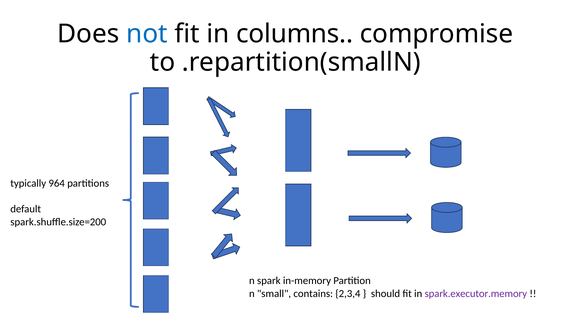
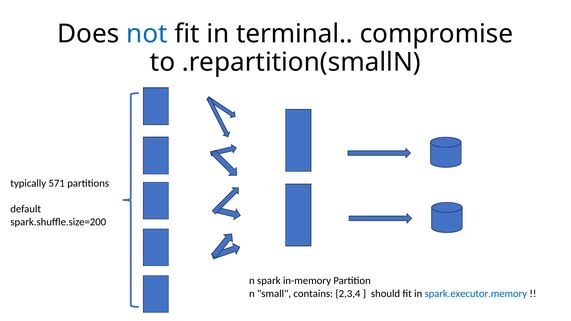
columns: columns -> terminal
964: 964 -> 571
spark.executor.memory colour: purple -> blue
